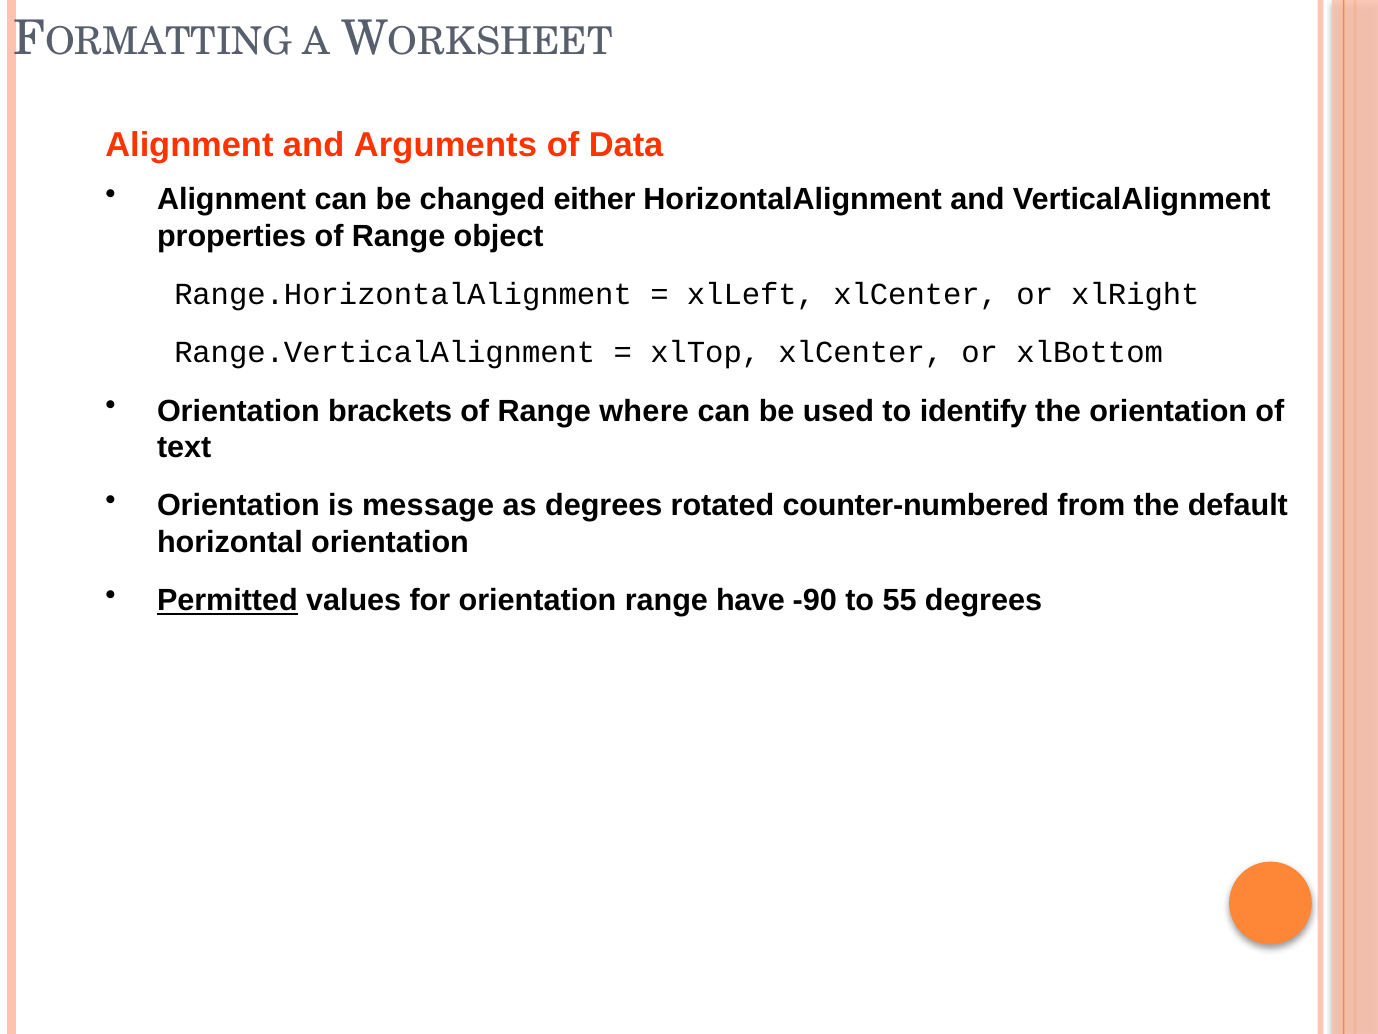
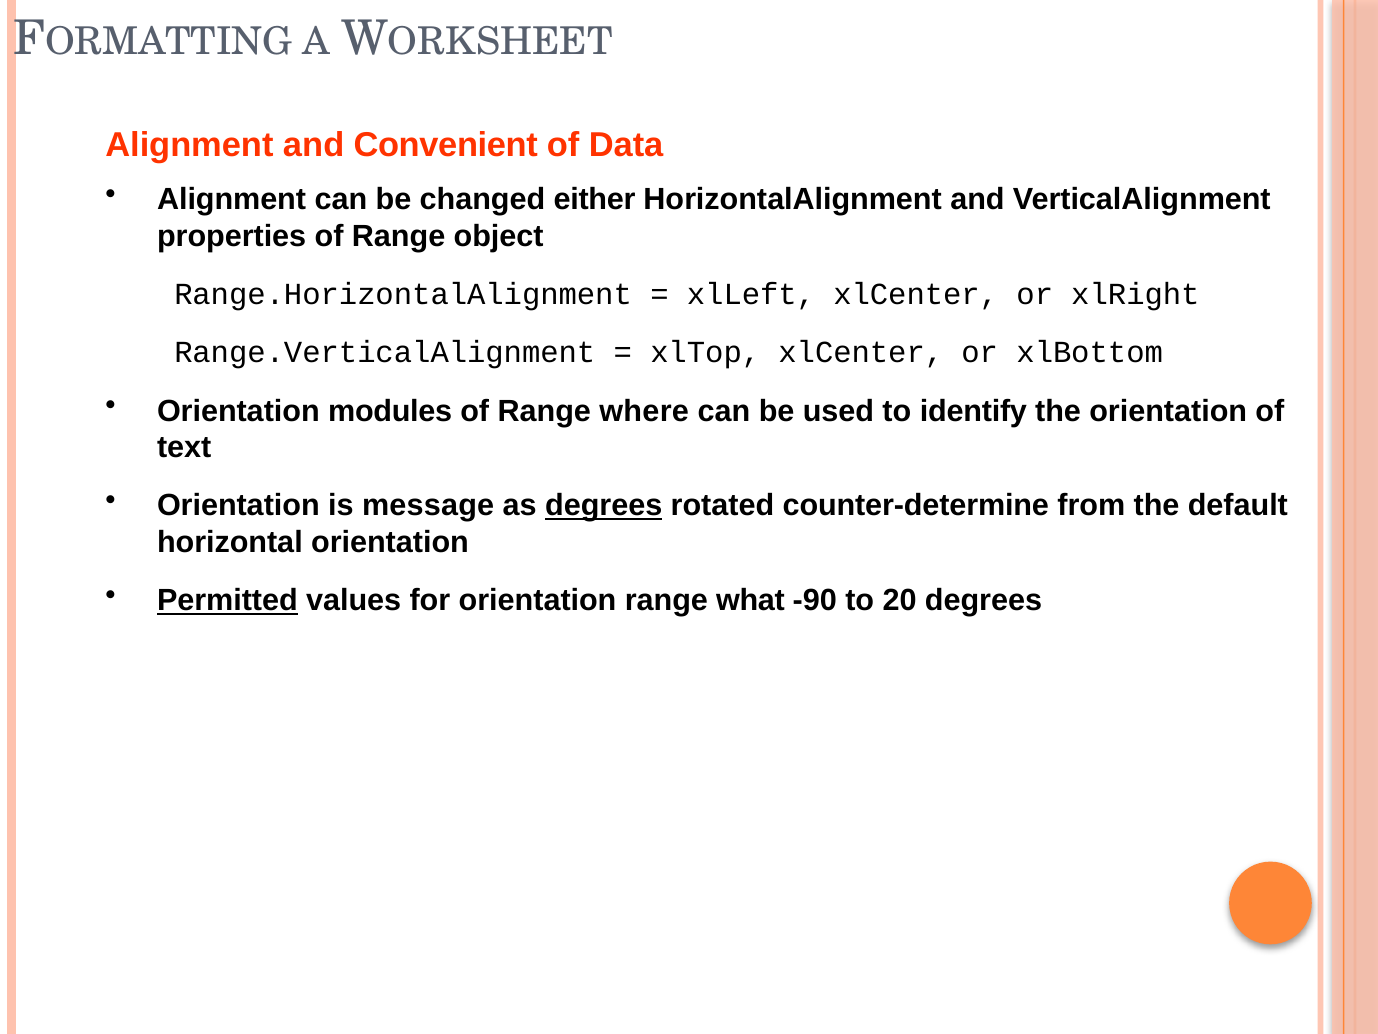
Arguments: Arguments -> Convenient
brackets: brackets -> modules
degrees at (604, 506) underline: none -> present
counter-numbered: counter-numbered -> counter-determine
have: have -> what
55: 55 -> 20
